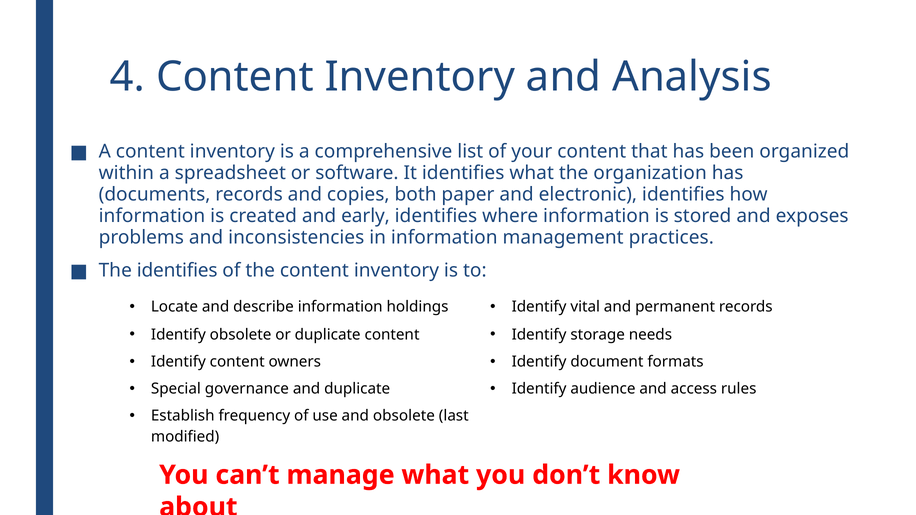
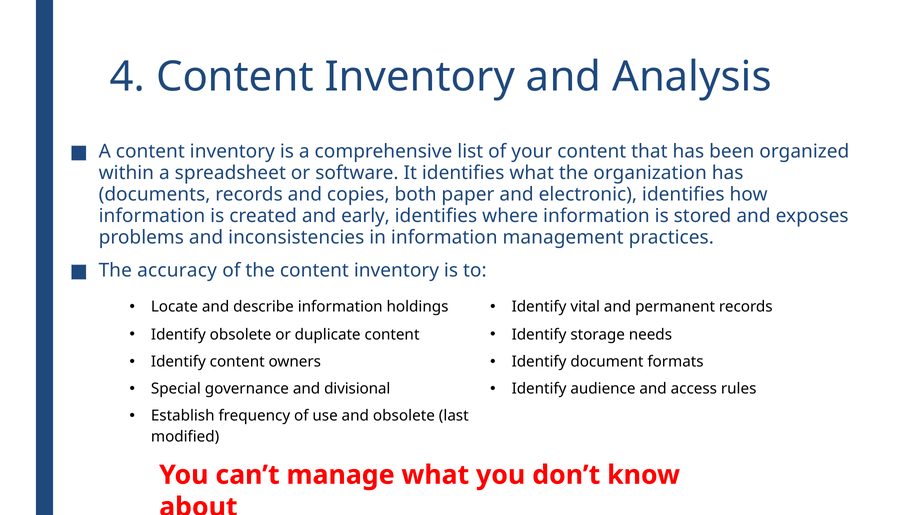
The identifies: identifies -> accuracy
and duplicate: duplicate -> divisional
